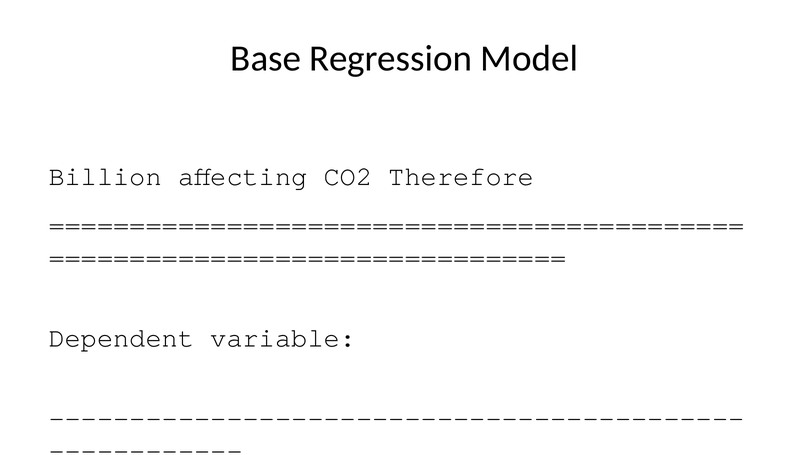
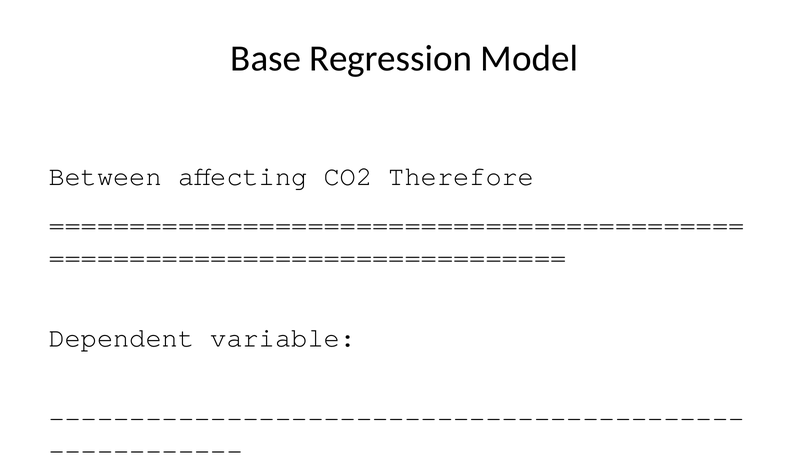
Billion: Billion -> Between
